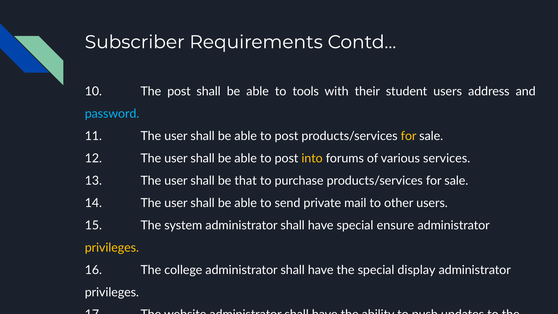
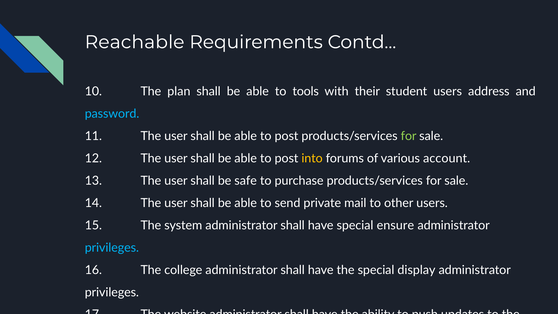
Subscriber: Subscriber -> Reachable
The post: post -> plan
for at (409, 136) colour: yellow -> light green
services: services -> account
that: that -> safe
privileges at (112, 248) colour: yellow -> light blue
